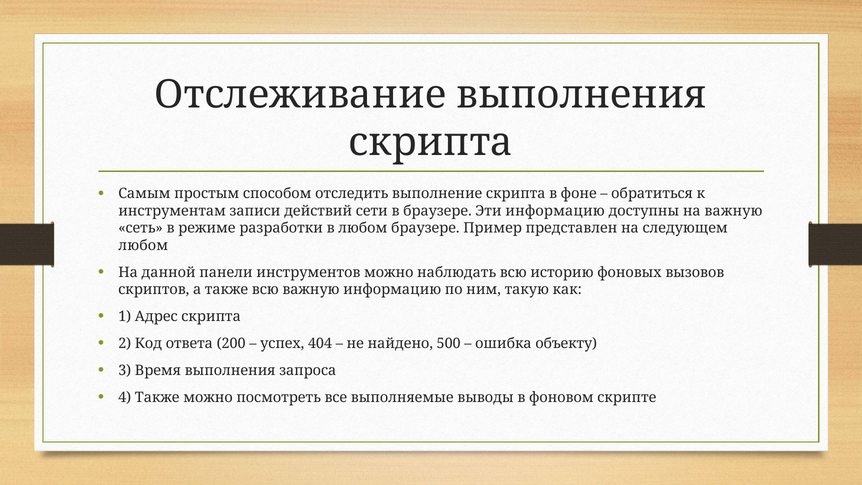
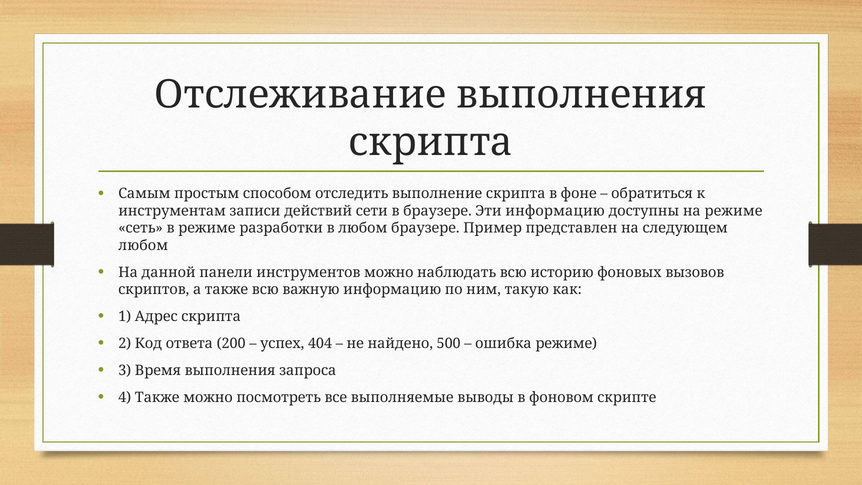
на важную: важную -> режиме
ошибка объекту: объекту -> режиме
